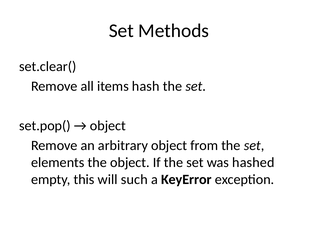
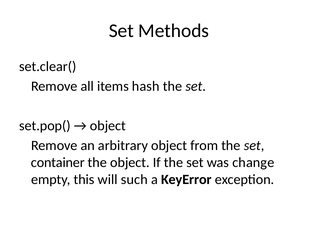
elements: elements -> container
hashed: hashed -> change
